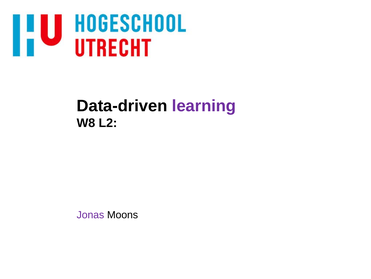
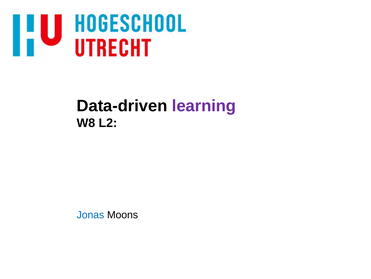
Jonas colour: purple -> blue
